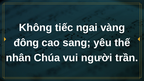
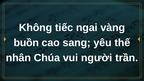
đông: đông -> buồn
